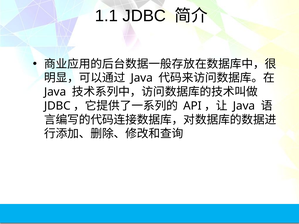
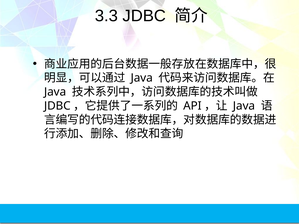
1.1: 1.1 -> 3.3
